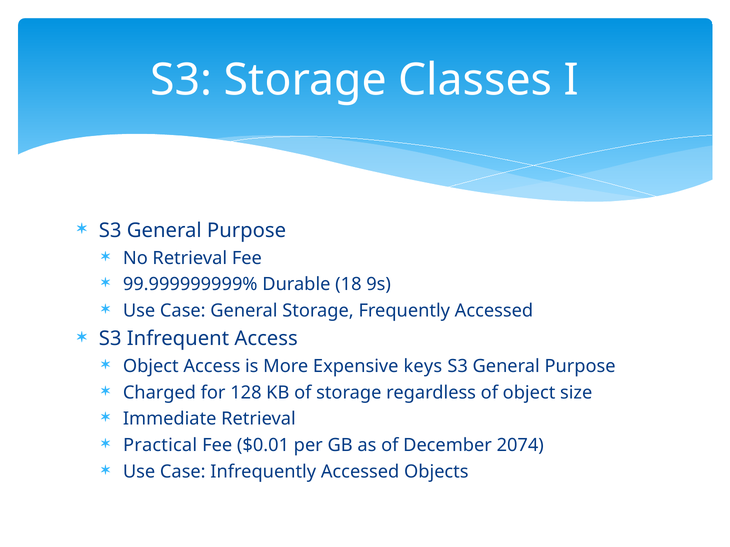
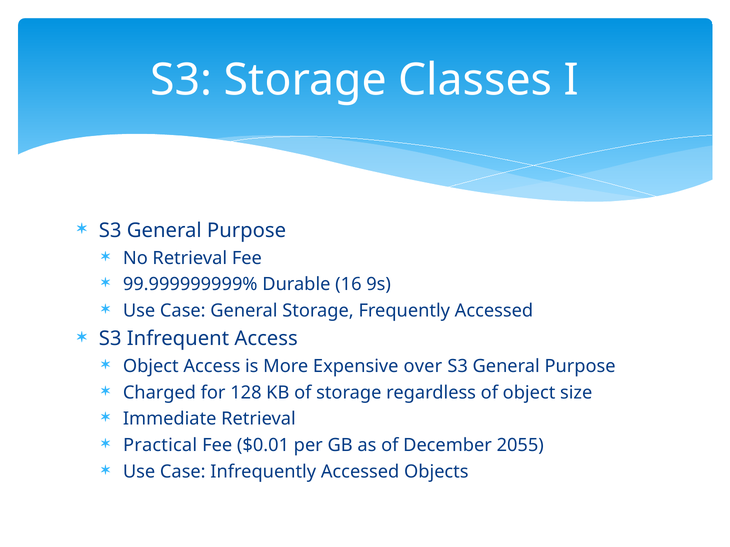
18: 18 -> 16
keys: keys -> over
2074: 2074 -> 2055
